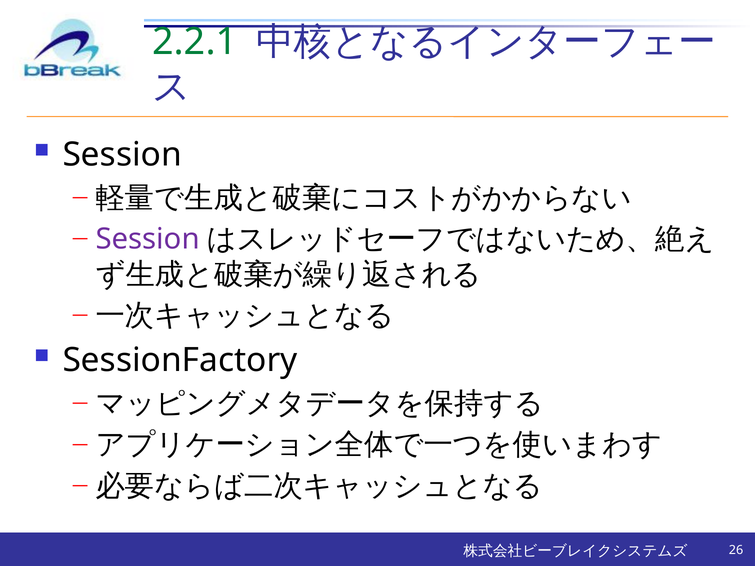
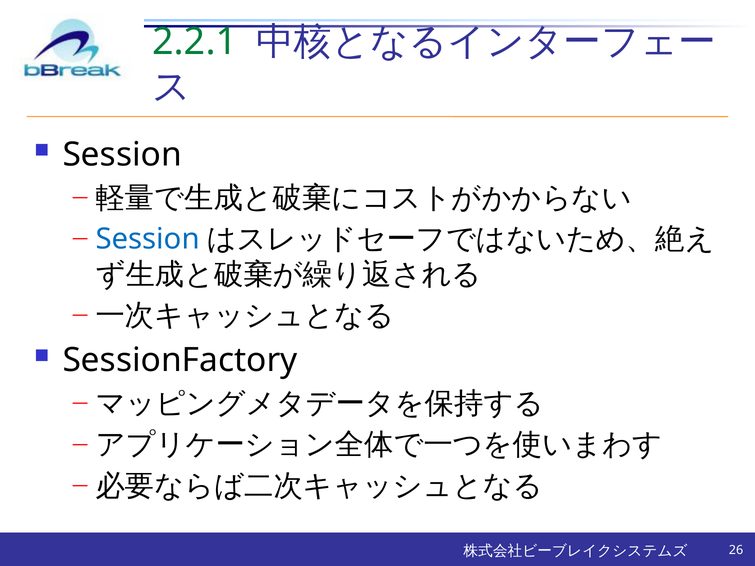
Session at (148, 239) colour: purple -> blue
